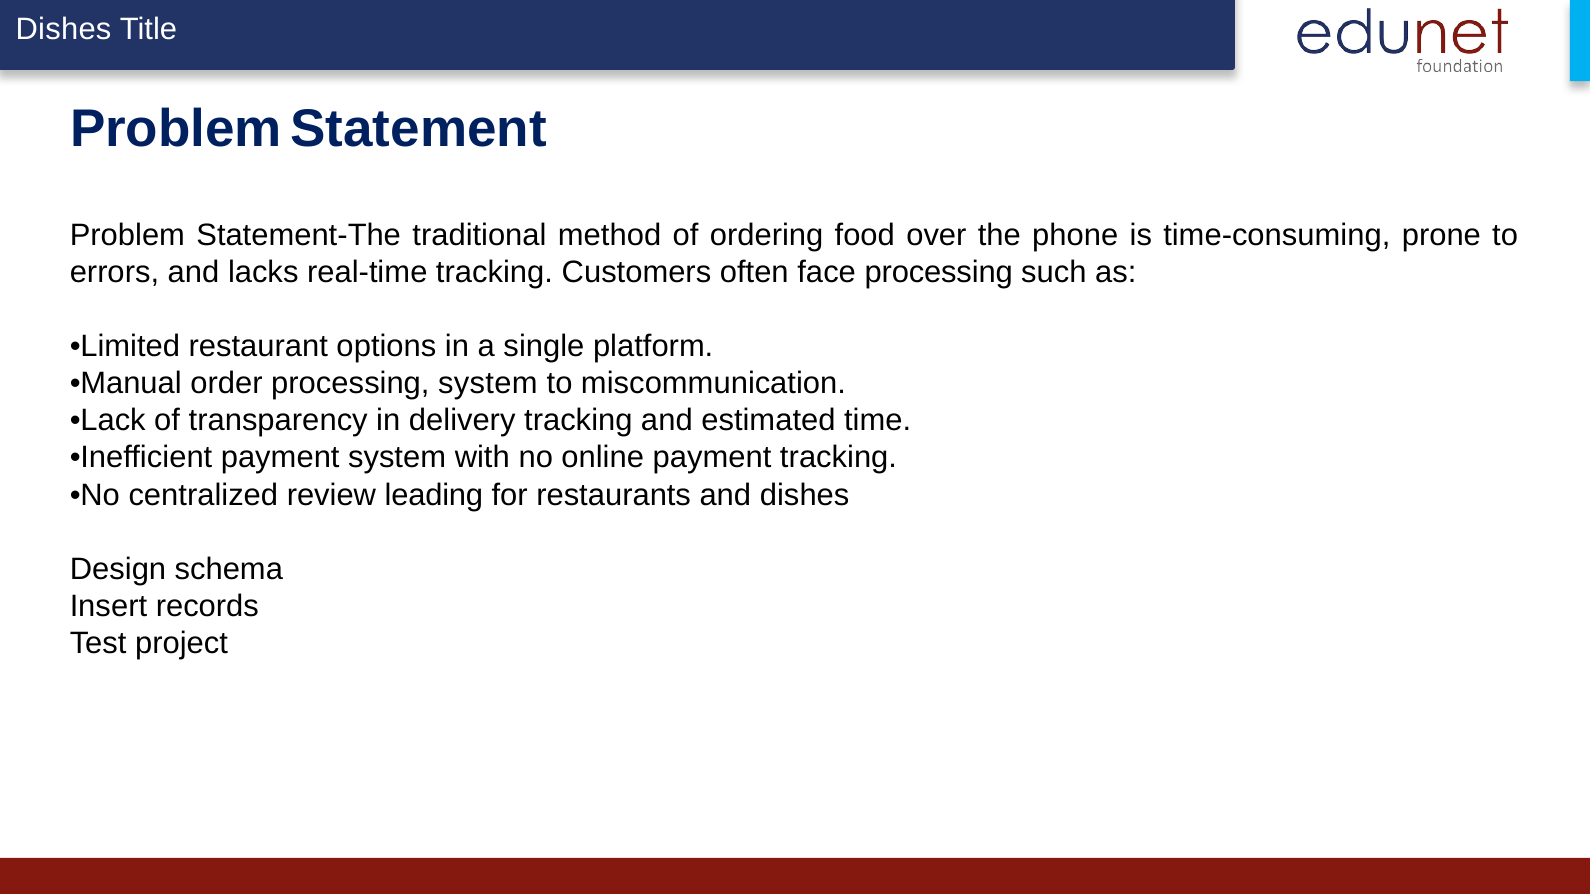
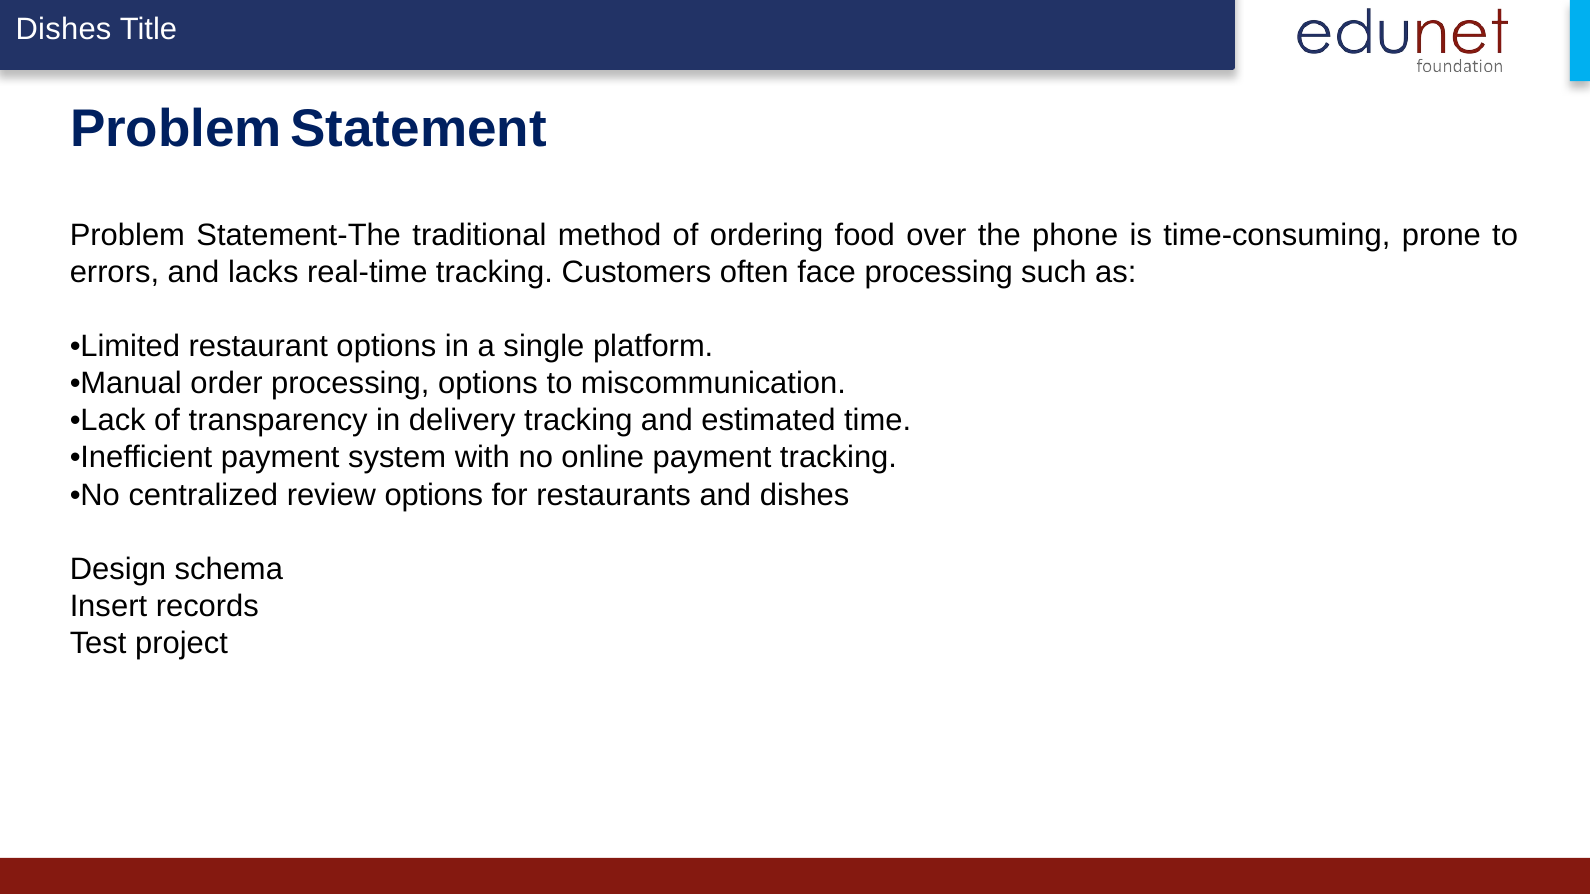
processing system: system -> options
review leading: leading -> options
